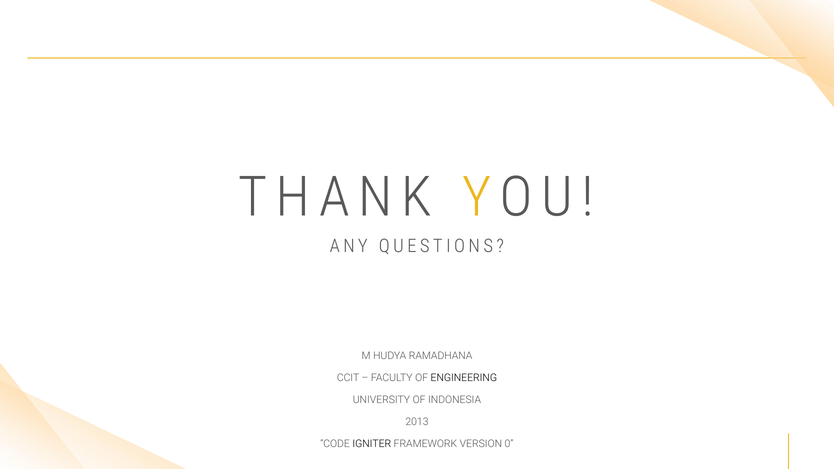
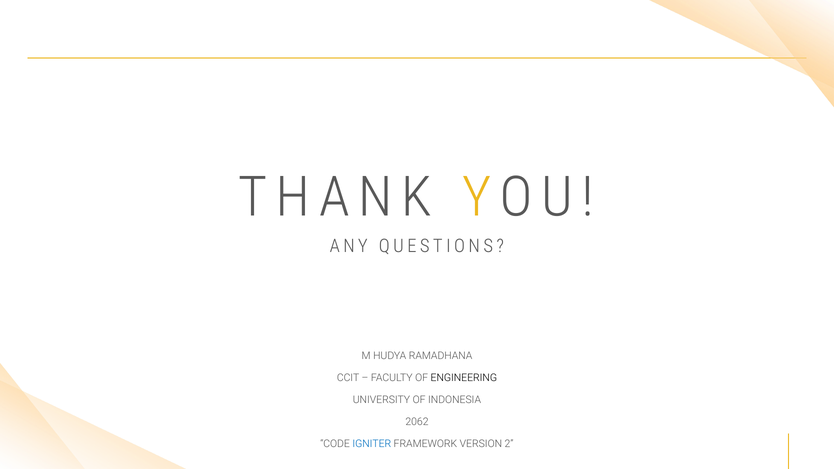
2013: 2013 -> 2062
IGNITER colour: black -> blue
0: 0 -> 2
